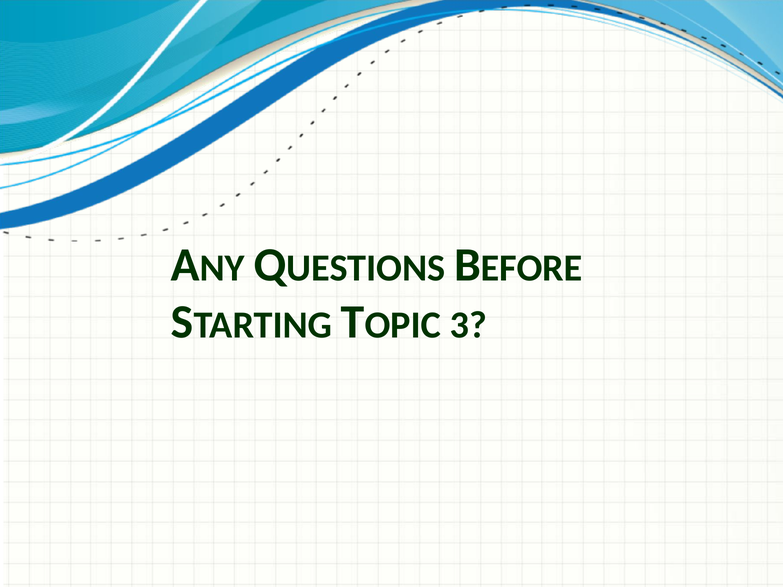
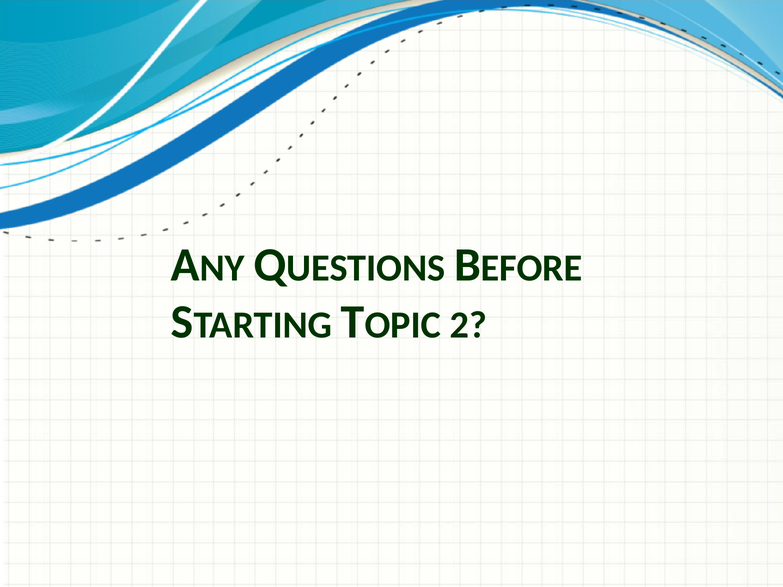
3: 3 -> 2
